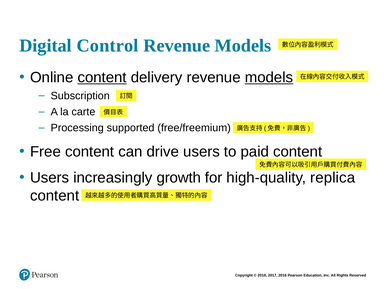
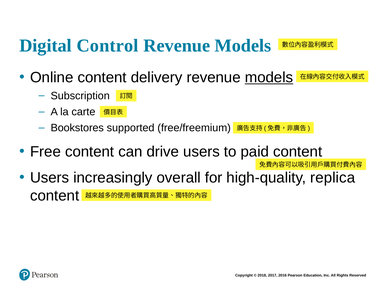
content at (102, 78) underline: present -> none
Processing: Processing -> Bookstores
growth: growth -> overall
